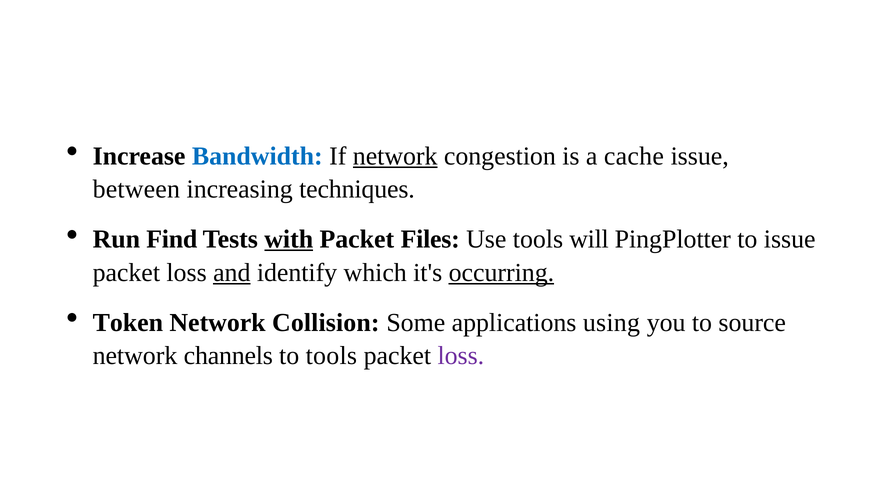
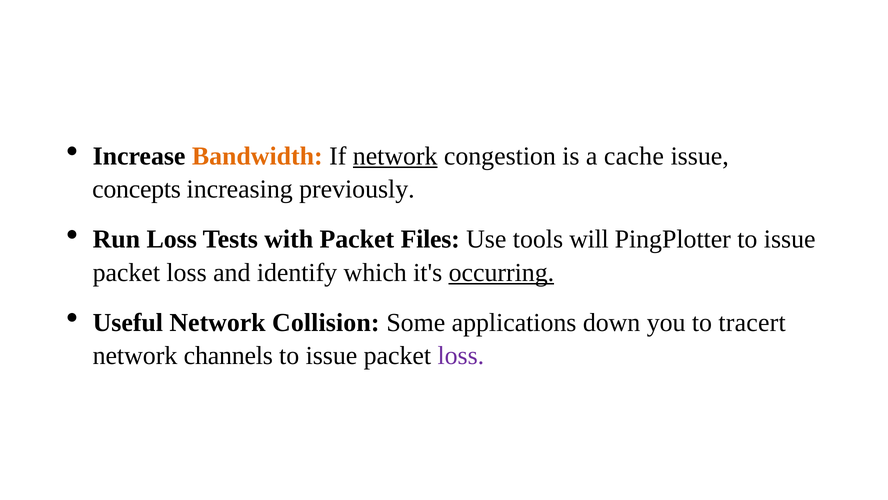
Bandwidth colour: blue -> orange
between: between -> concepts
techniques: techniques -> previously
Run Find: Find -> Loss
with underline: present -> none
and underline: present -> none
Token: Token -> Useful
using: using -> down
source: source -> tracert
tools at (331, 355): tools -> issue
